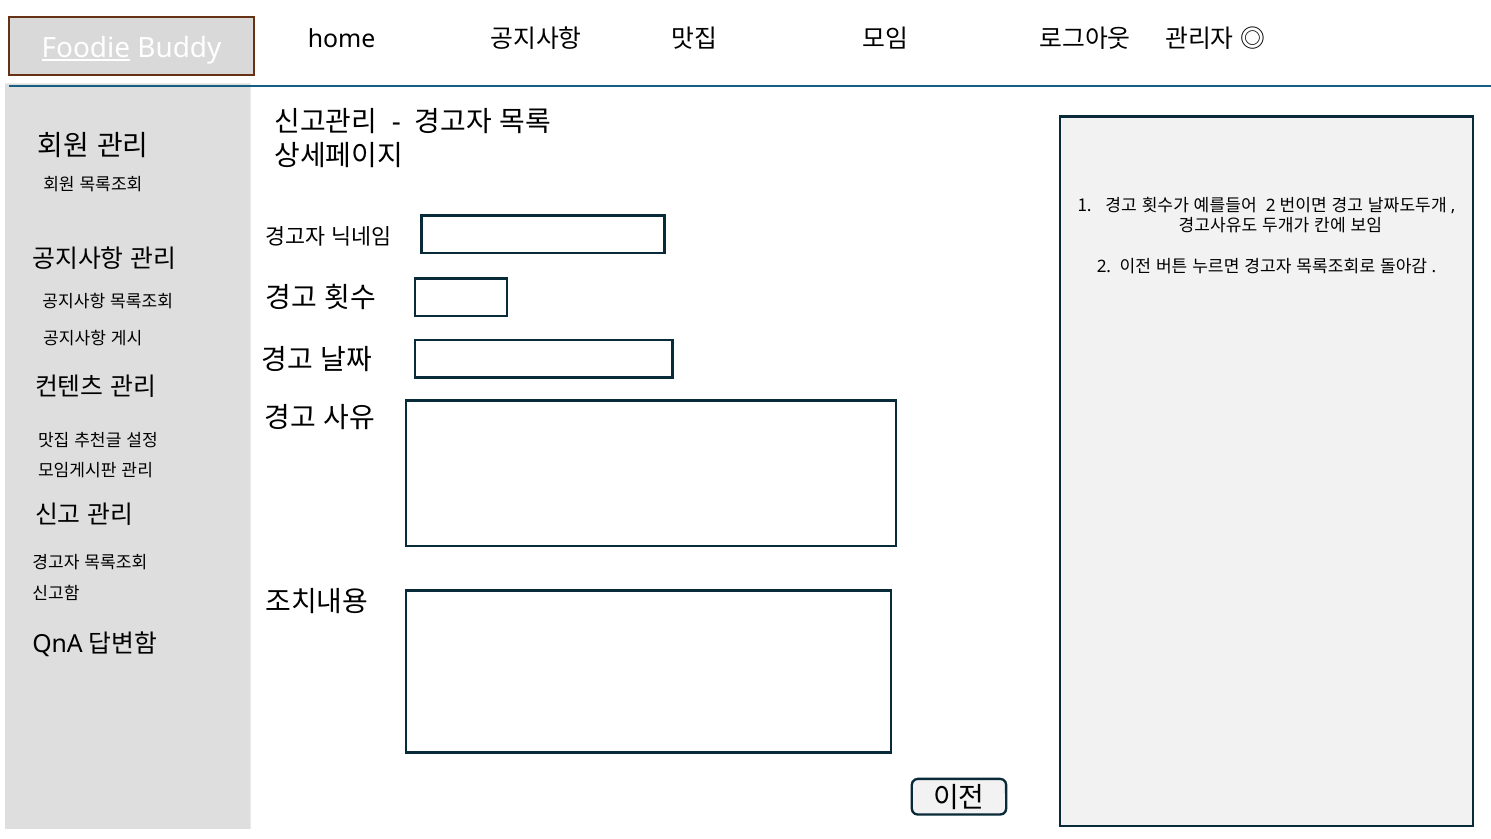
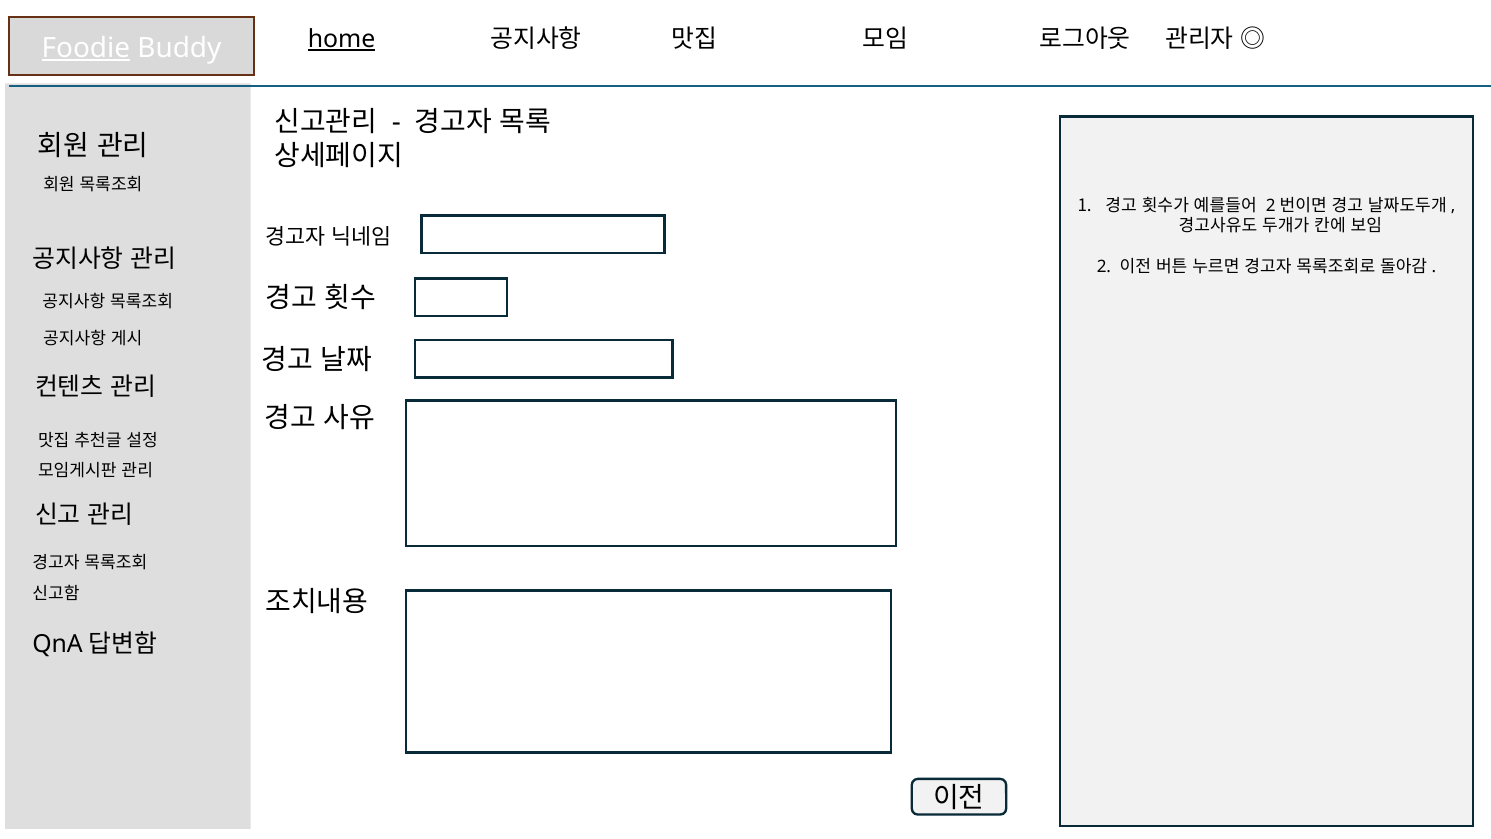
home underline: none -> present
